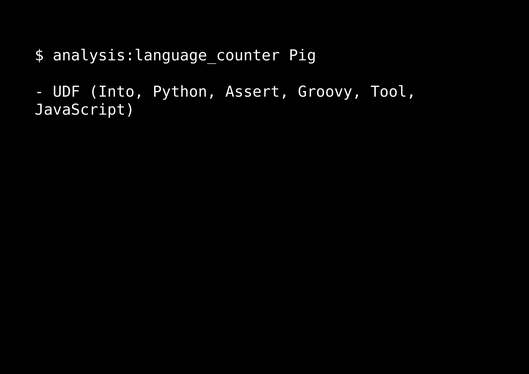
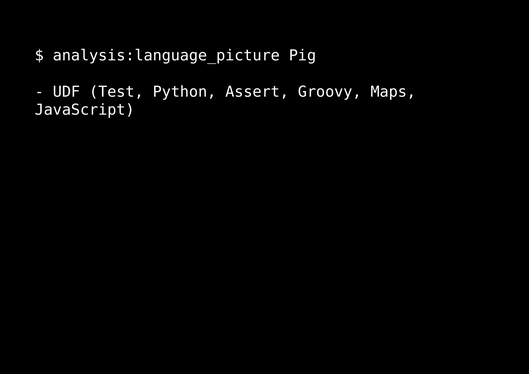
analysis:language_counter: analysis:language_counter -> analysis:language_picture
Into: Into -> Test
Tool: Tool -> Maps
